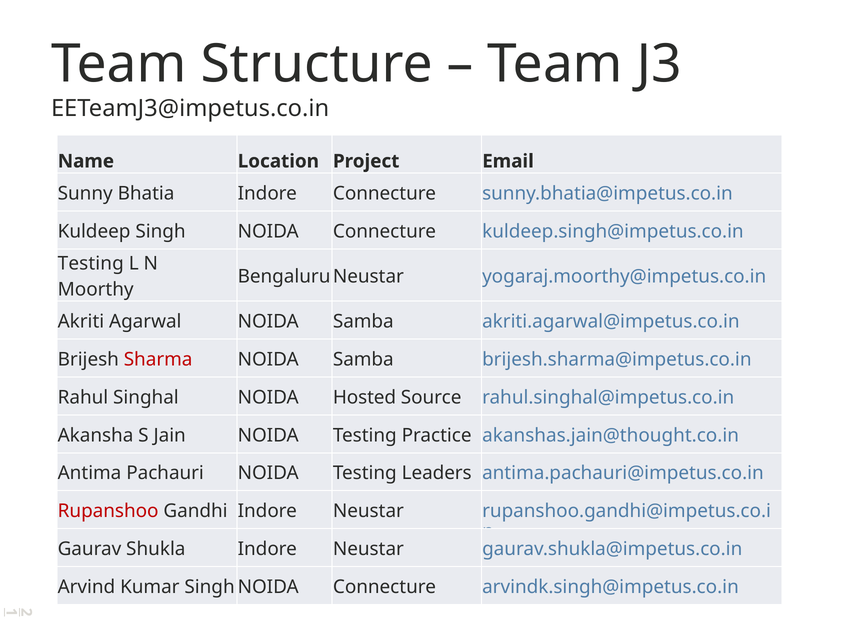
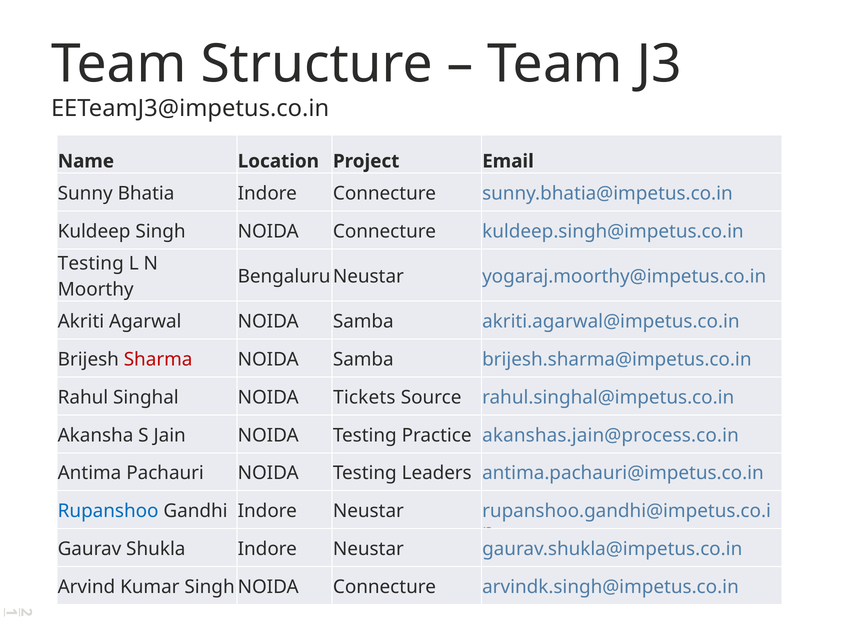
Hosted: Hosted -> Tickets
akanshas.jain@thought.co.in: akanshas.jain@thought.co.in -> akanshas.jain@process.co.in
Rupanshoo colour: red -> blue
